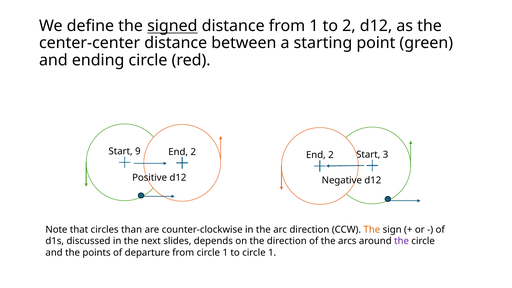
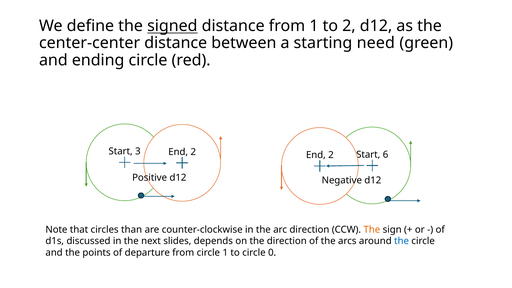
point: point -> need
9: 9 -> 3
3: 3 -> 6
the at (402, 241) colour: purple -> blue
to circle 1: 1 -> 0
